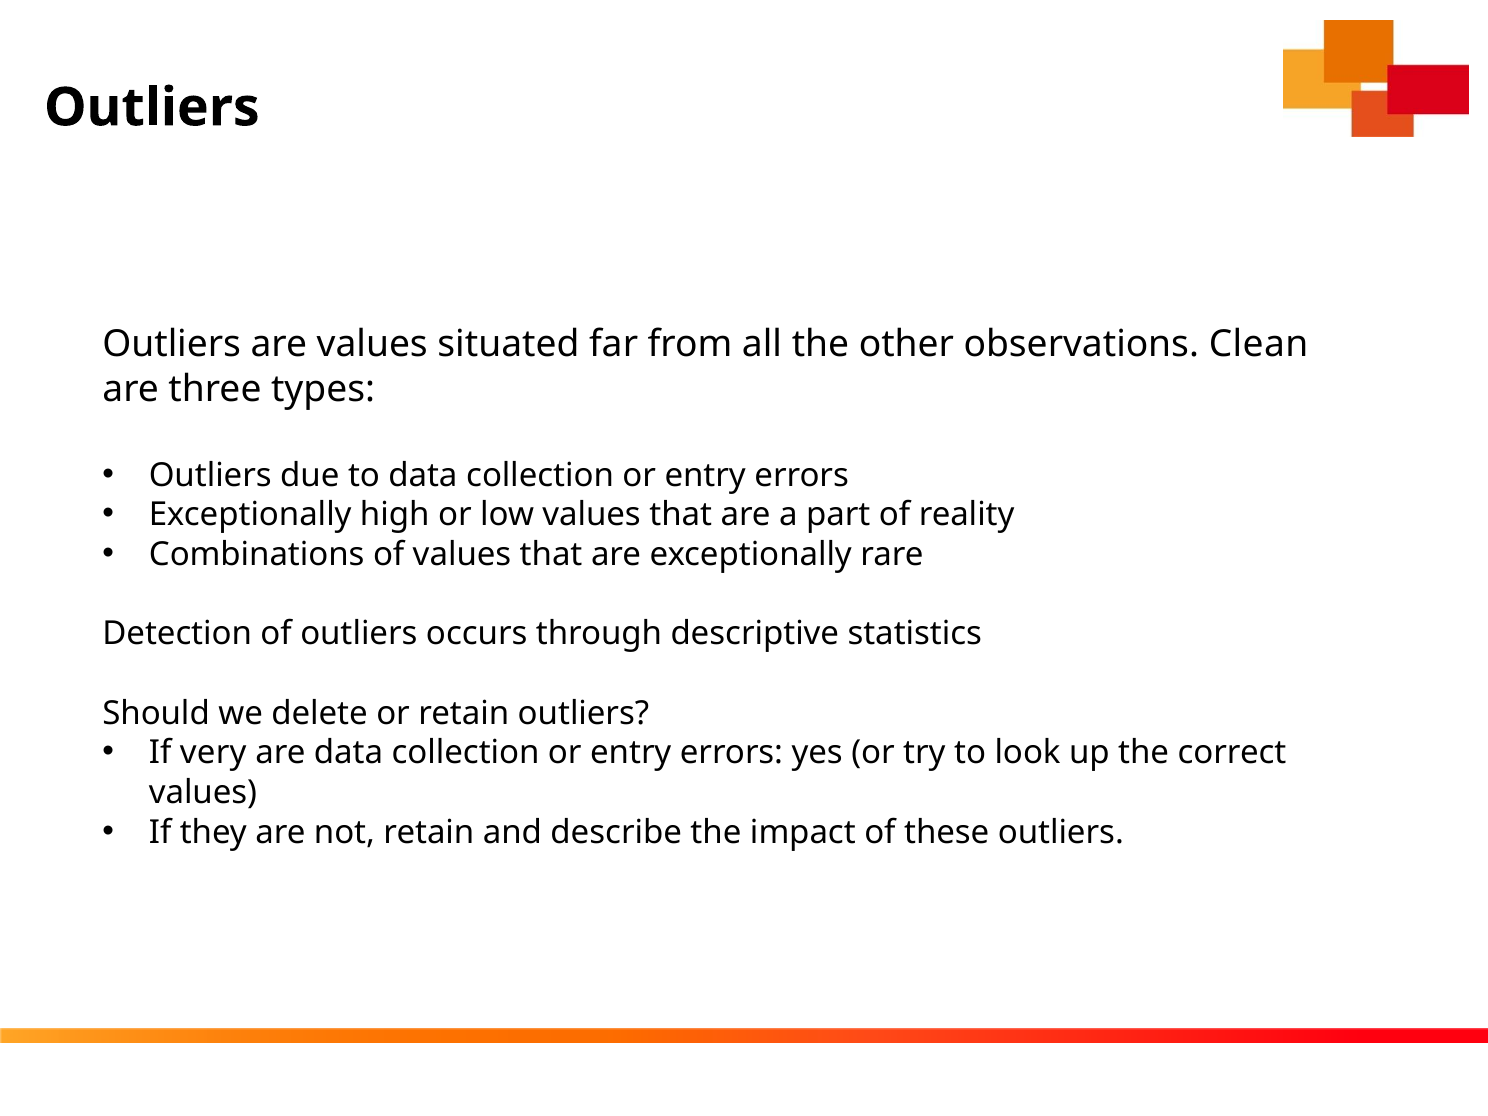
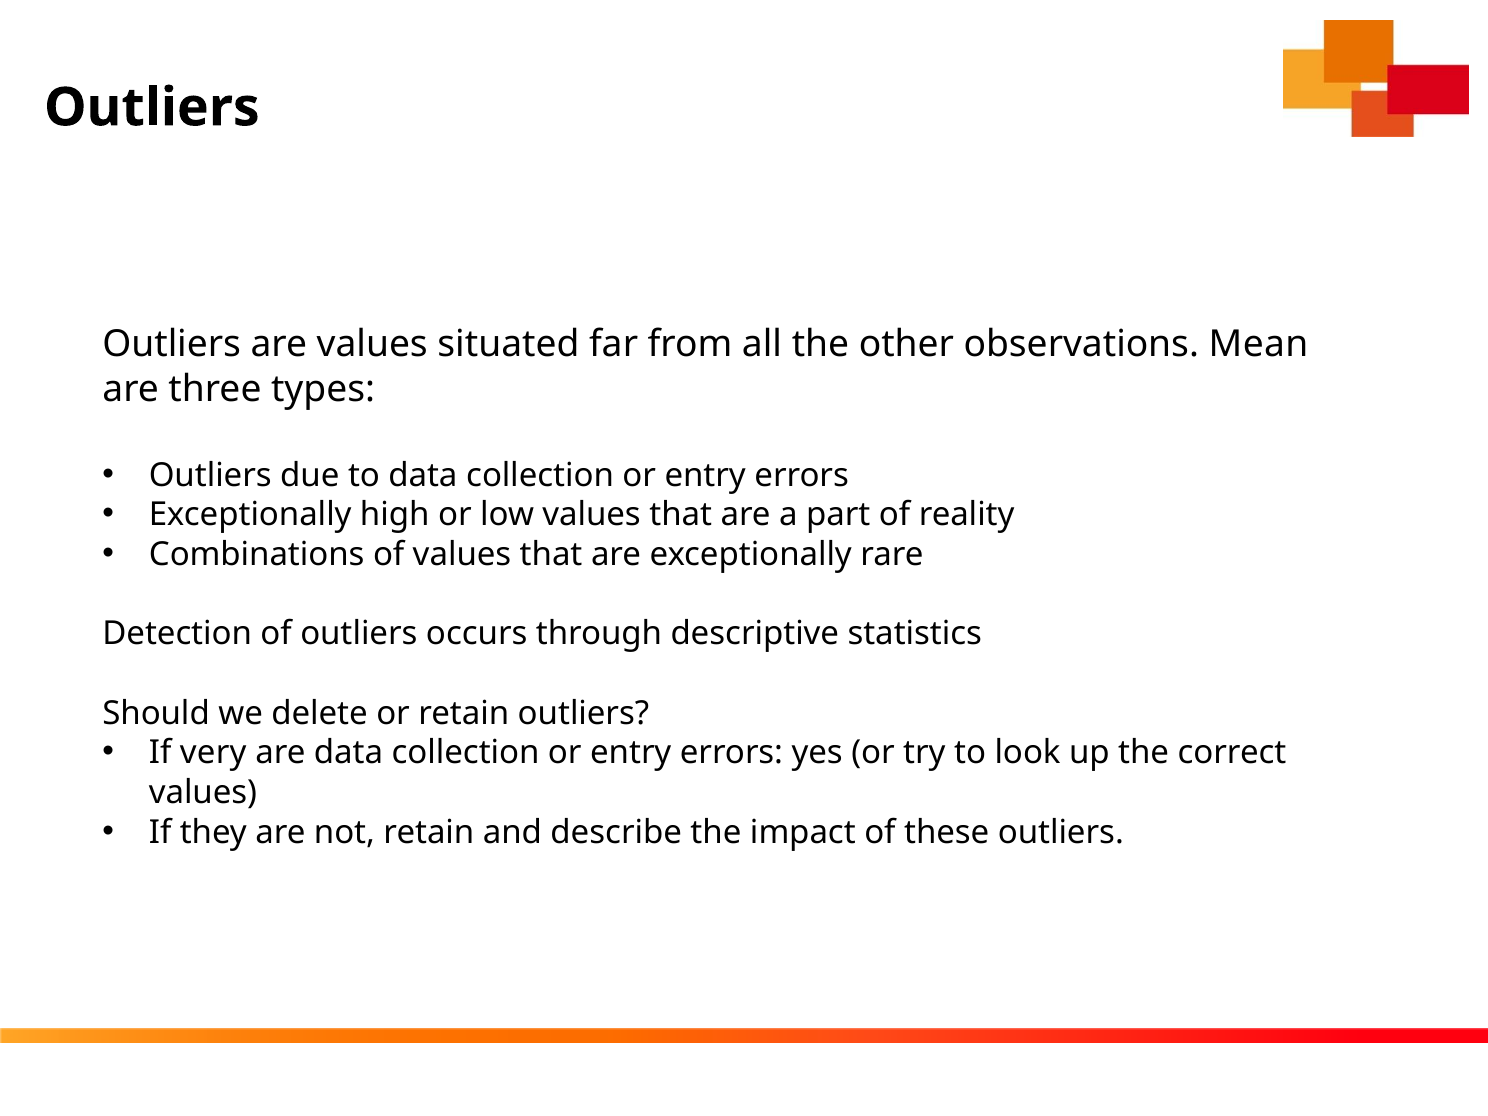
Clean: Clean -> Mean
